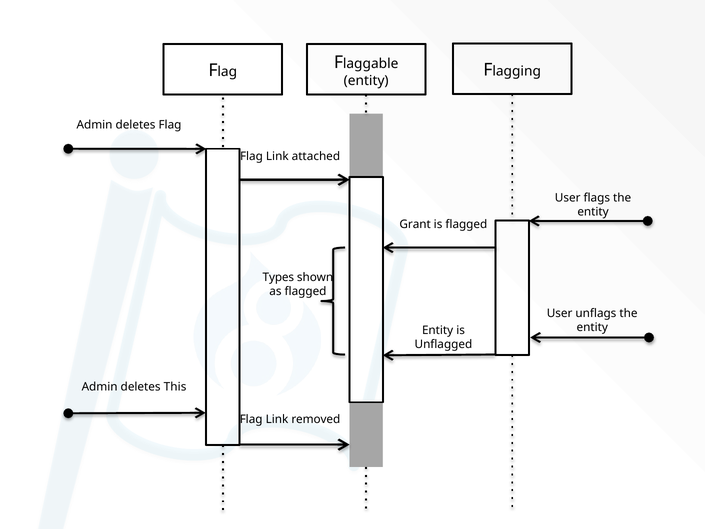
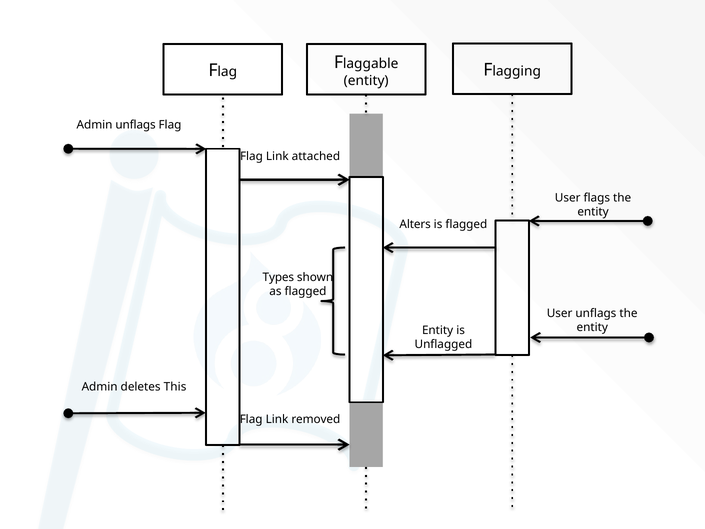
deletes at (136, 125): deletes -> unflags
Grant: Grant -> Alters
